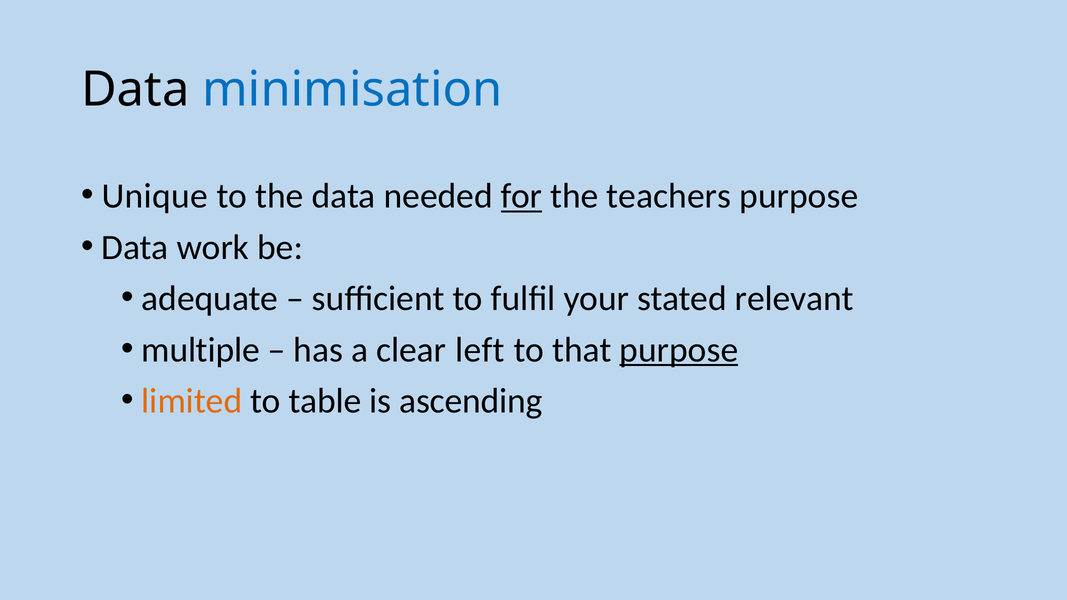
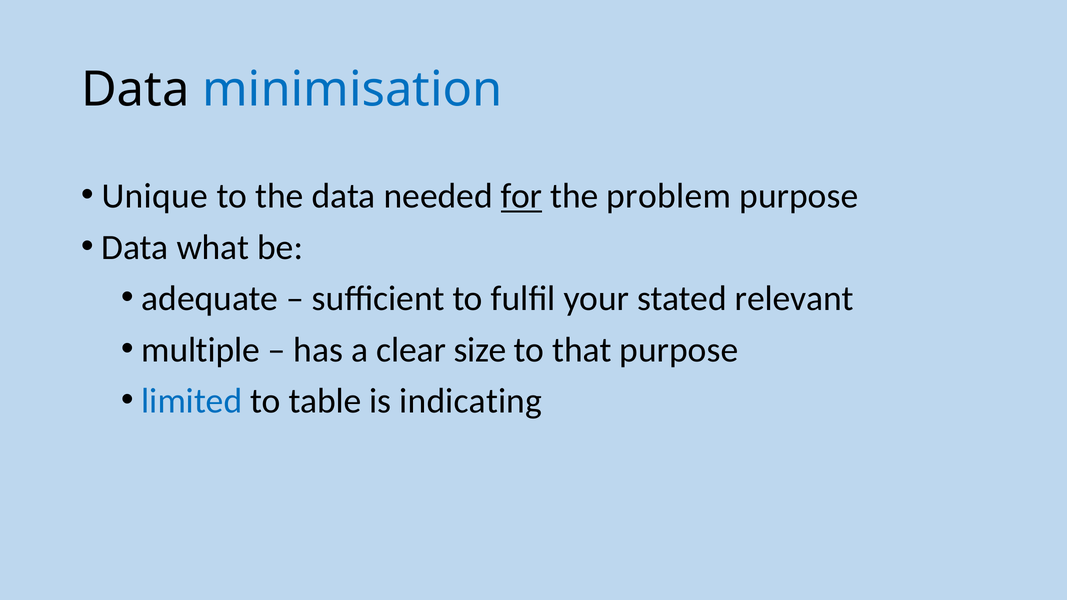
teachers: teachers -> problem
work: work -> what
left: left -> size
purpose at (679, 350) underline: present -> none
limited colour: orange -> blue
ascending: ascending -> indicating
